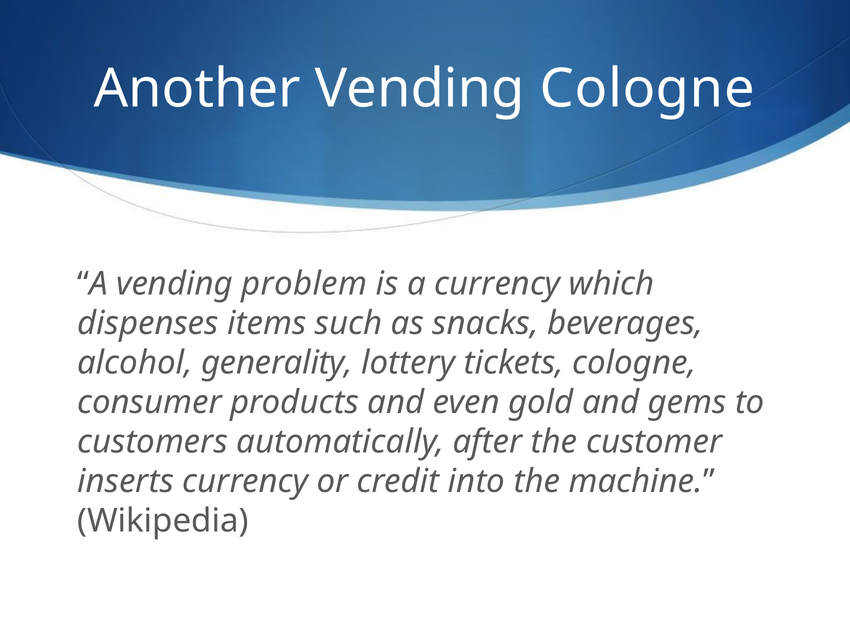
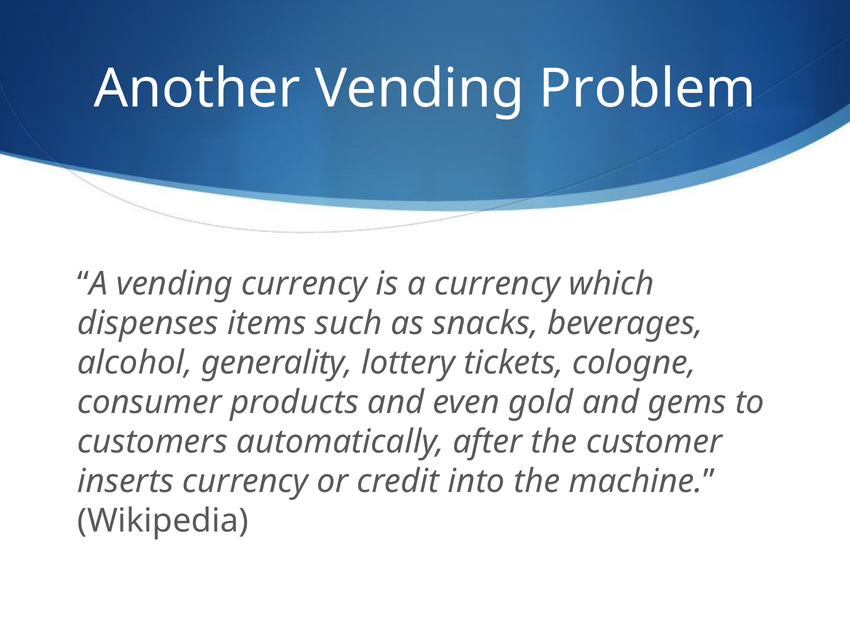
Vending Cologne: Cologne -> Problem
vending problem: problem -> currency
